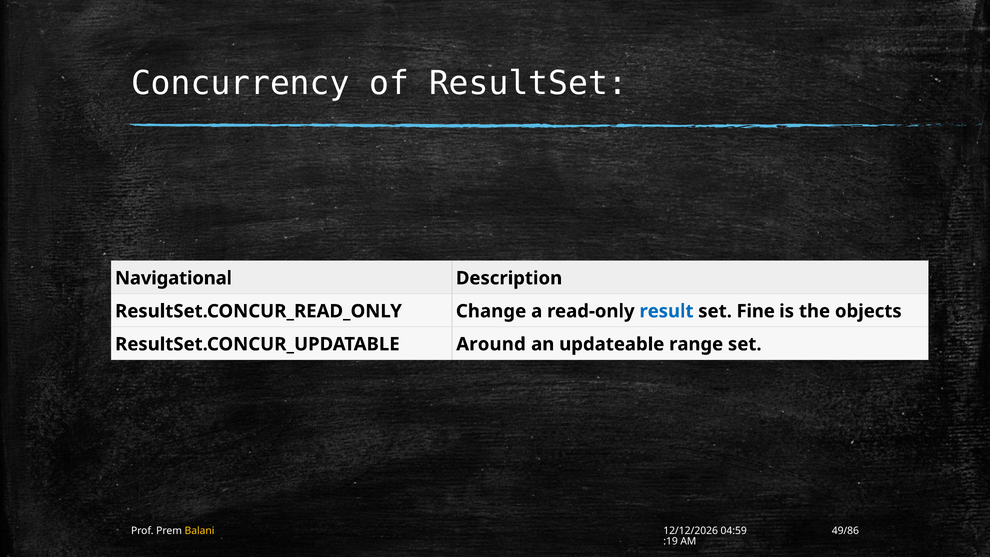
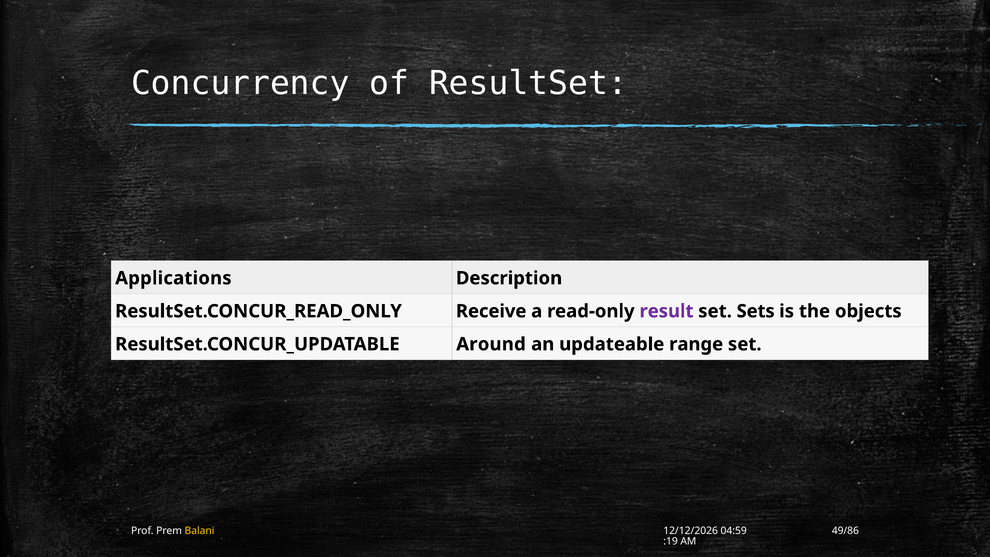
Navigational: Navigational -> Applications
Change: Change -> Receive
result colour: blue -> purple
Fine: Fine -> Sets
